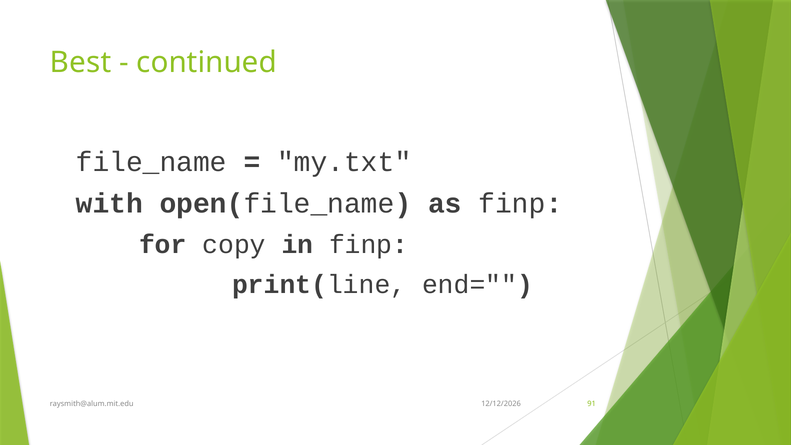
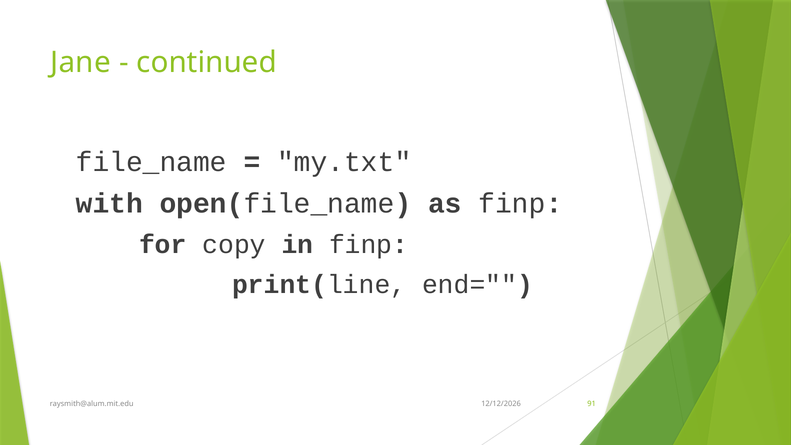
Best: Best -> Jane
